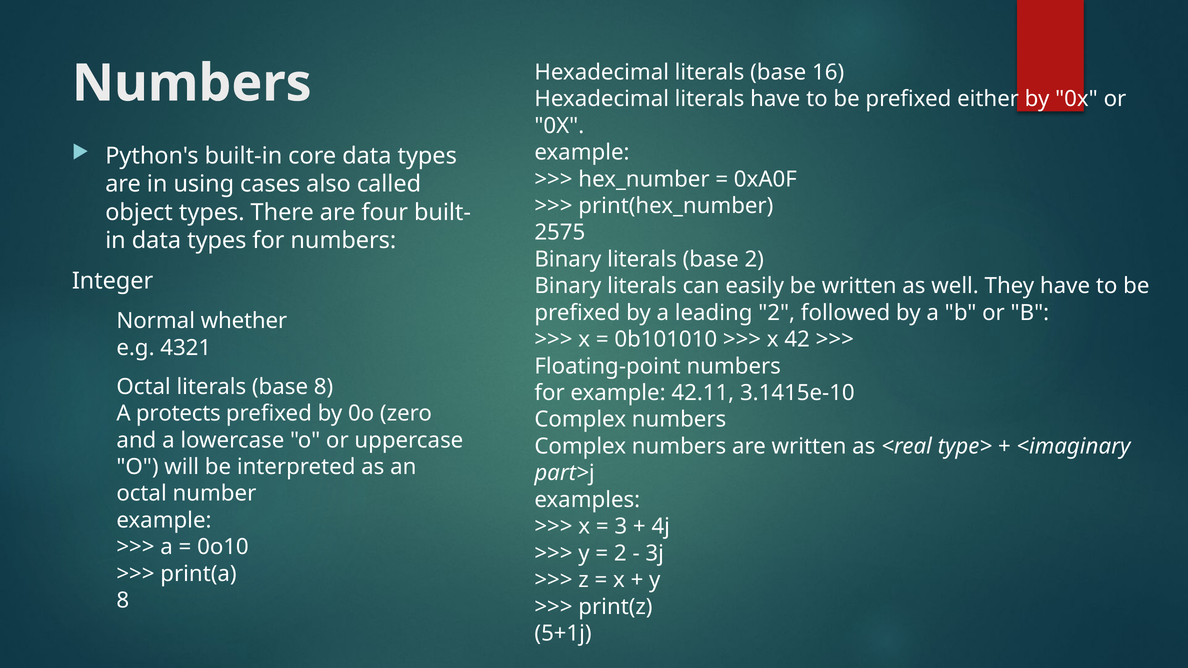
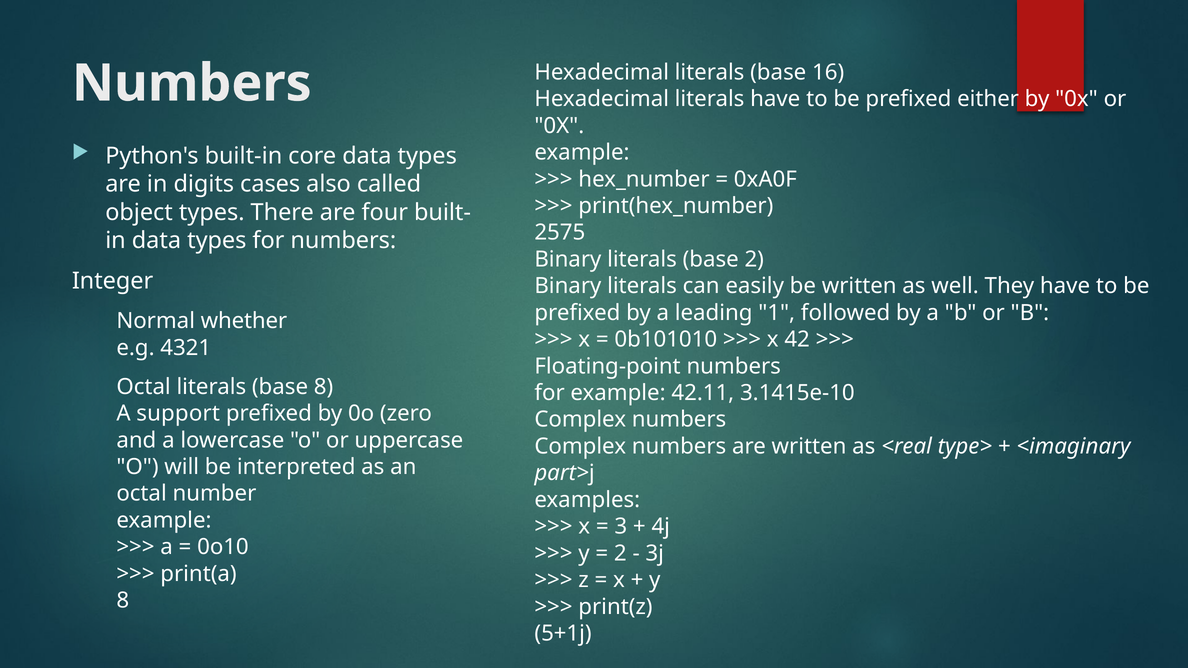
using: using -> digits
leading 2: 2 -> 1
protects: protects -> support
